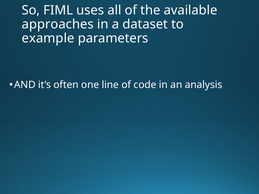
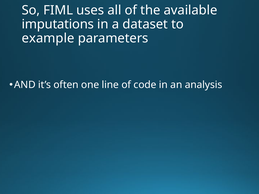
approaches: approaches -> imputations
